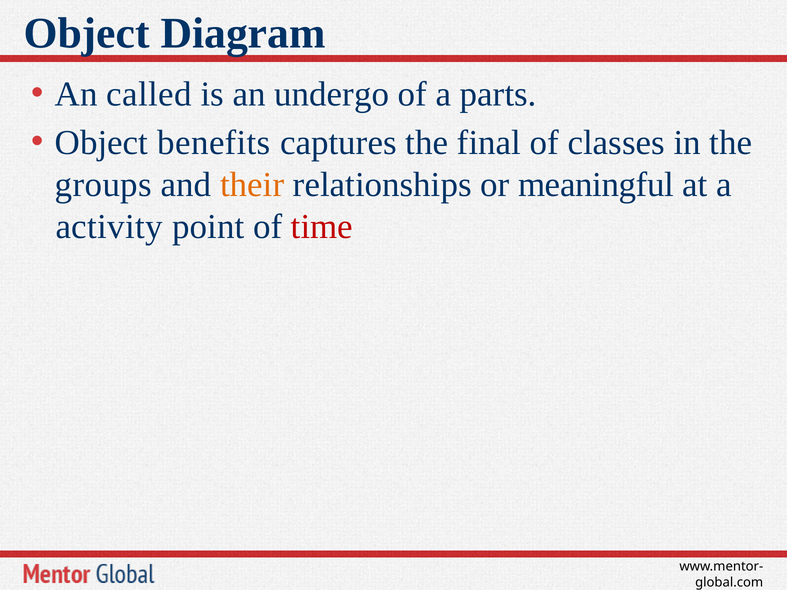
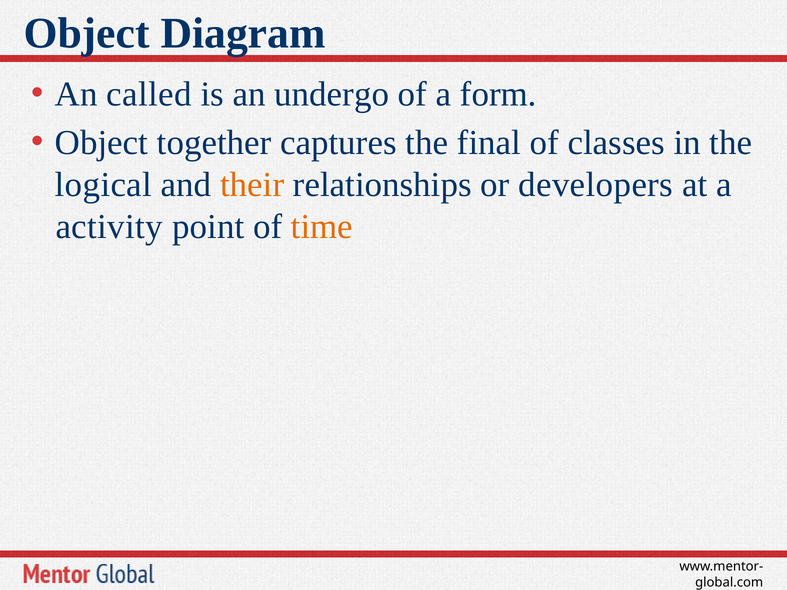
parts: parts -> form
benefits: benefits -> together
groups: groups -> logical
meaningful: meaningful -> developers
time colour: red -> orange
